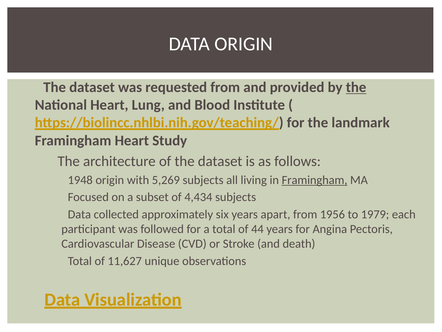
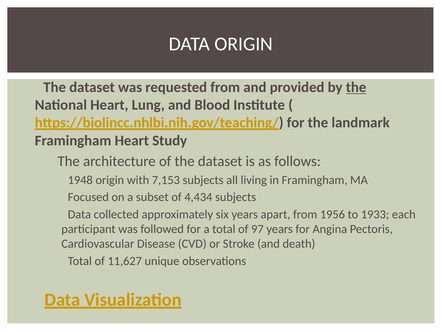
5,269: 5,269 -> 7,153
Framingham at (315, 180) underline: present -> none
1979: 1979 -> 1933
44: 44 -> 97
